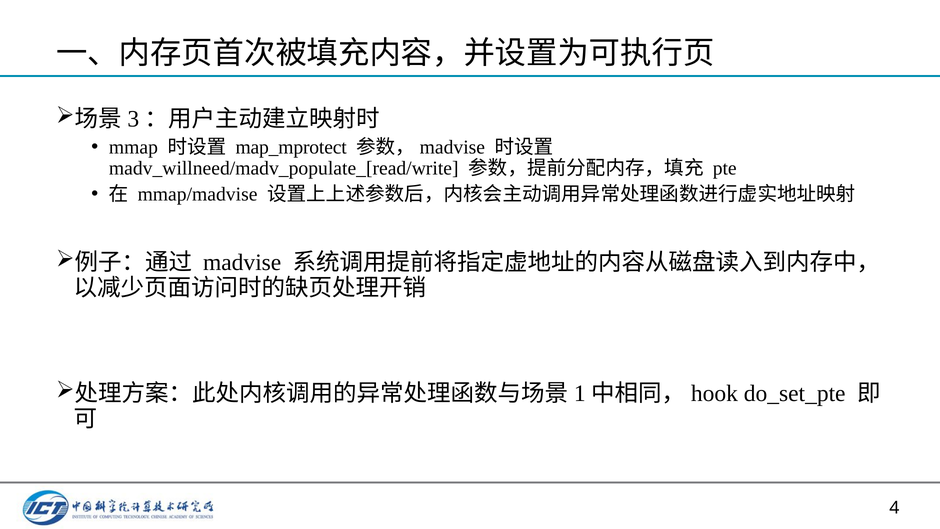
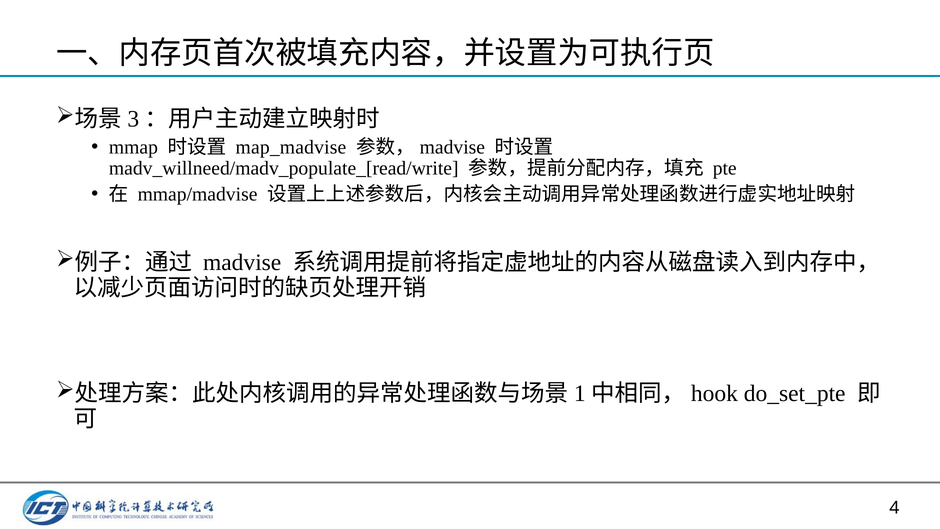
map_mprotect: map_mprotect -> map_madvise
